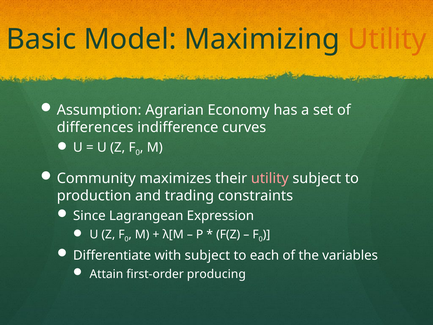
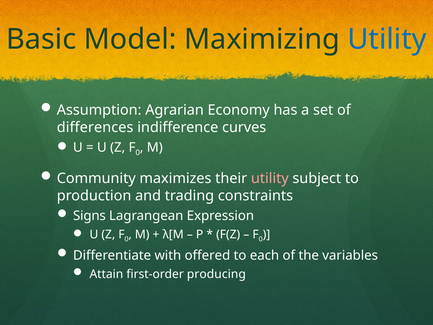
Utility at (387, 39) colour: orange -> blue
Since: Since -> Signs
with subject: subject -> offered
